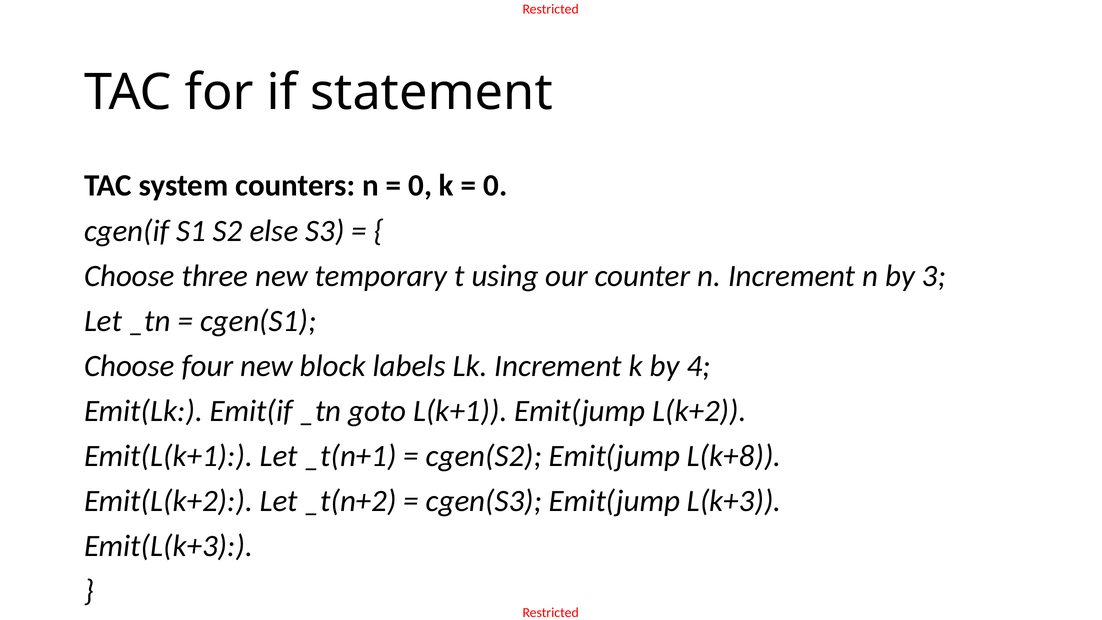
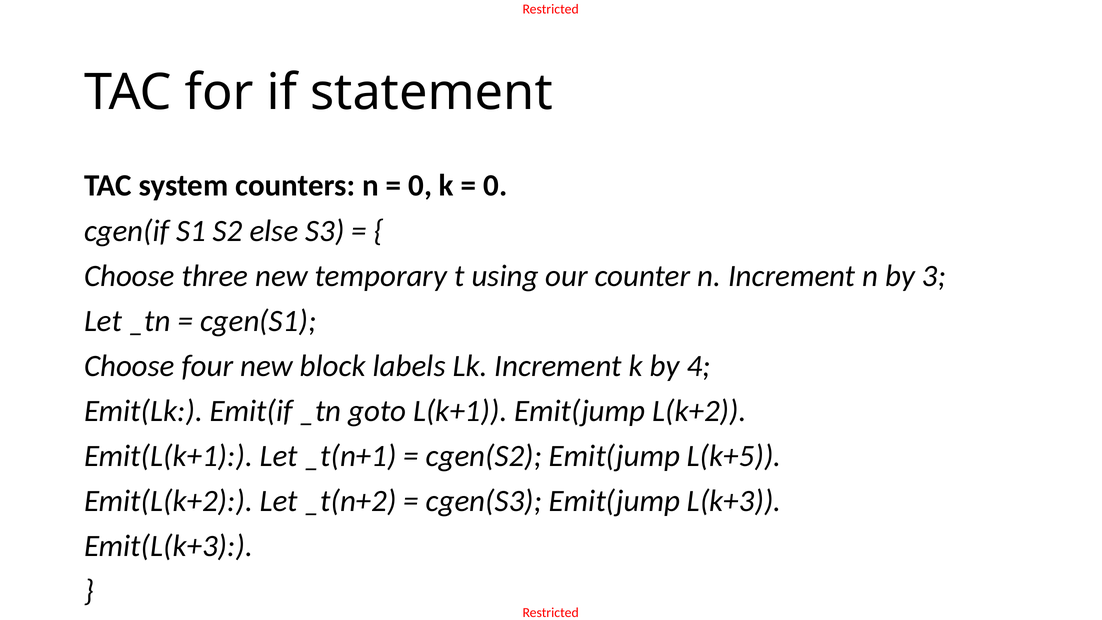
L(k+8: L(k+8 -> L(k+5
